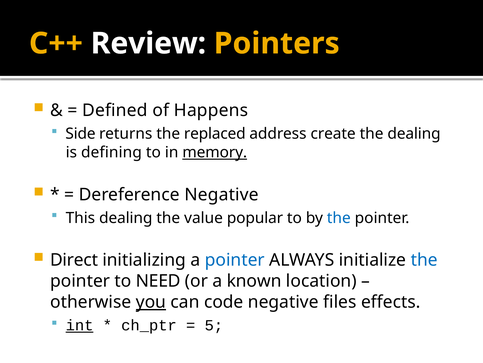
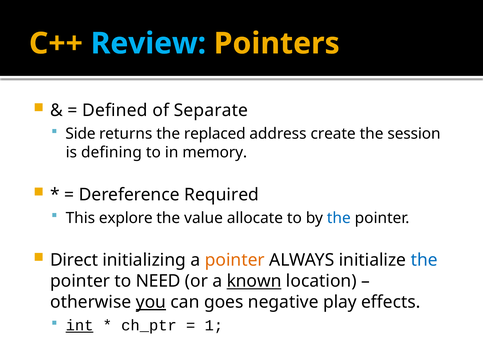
Review colour: white -> light blue
Happens: Happens -> Separate
the dealing: dealing -> session
memory underline: present -> none
Dereference Negative: Negative -> Required
This dealing: dealing -> explore
popular: popular -> allocate
pointer at (235, 260) colour: blue -> orange
known underline: none -> present
code: code -> goes
files: files -> play
5: 5 -> 1
